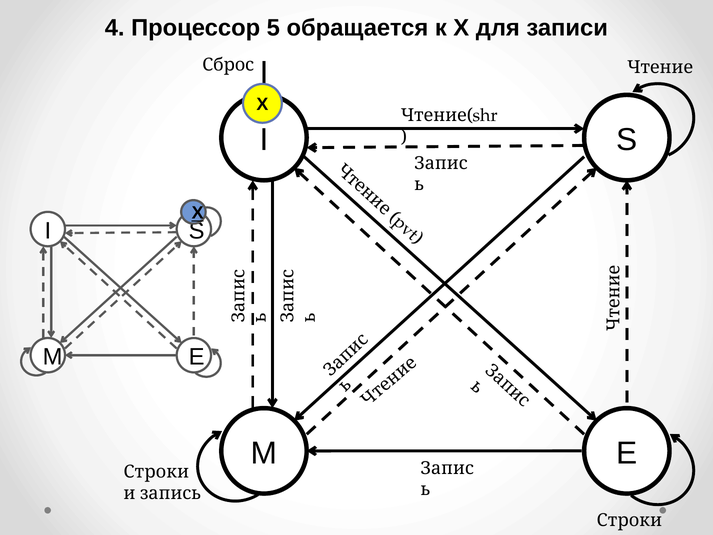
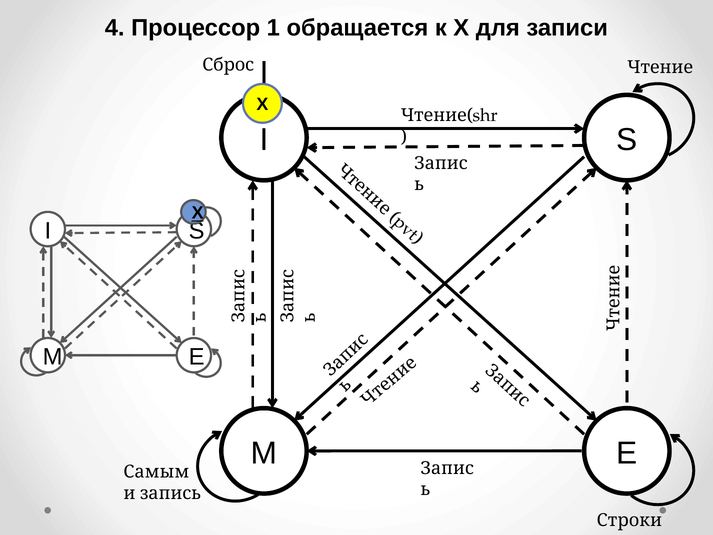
5: 5 -> 1
Строки at (156, 472): Строки -> Самым
